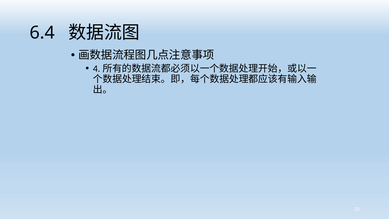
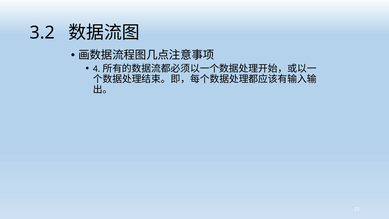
6.4: 6.4 -> 3.2
